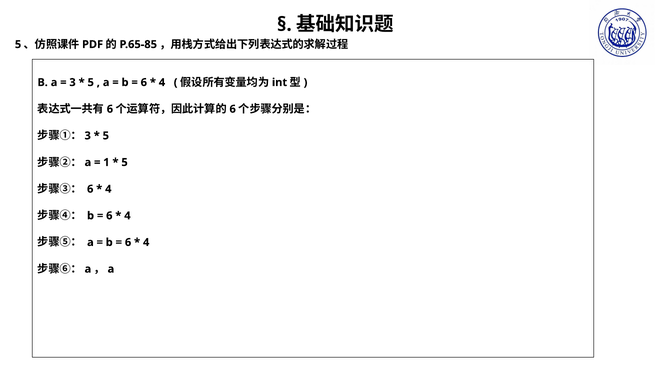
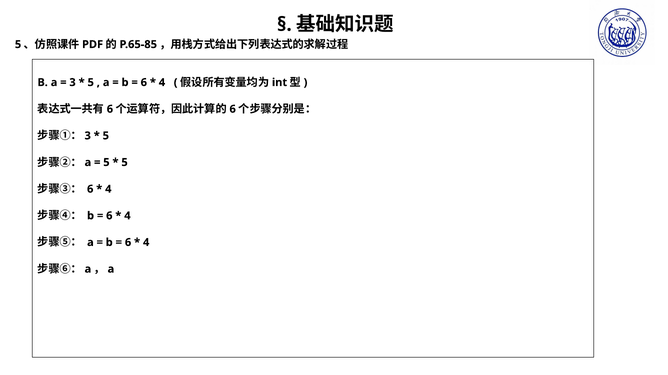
1 at (106, 163): 1 -> 5
